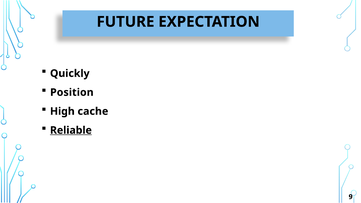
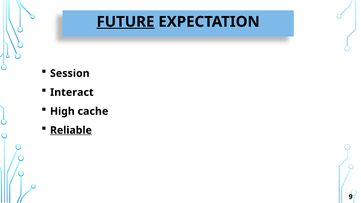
FUTURE underline: none -> present
Quickly: Quickly -> Session
Position: Position -> Interact
